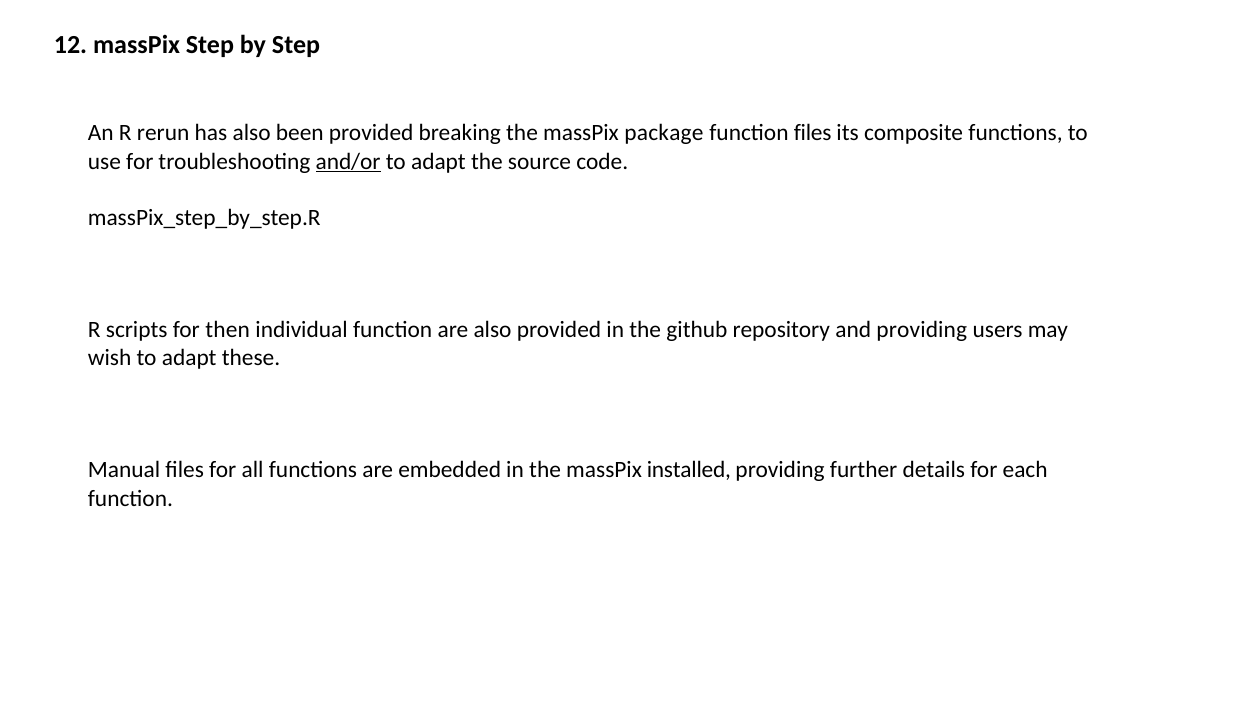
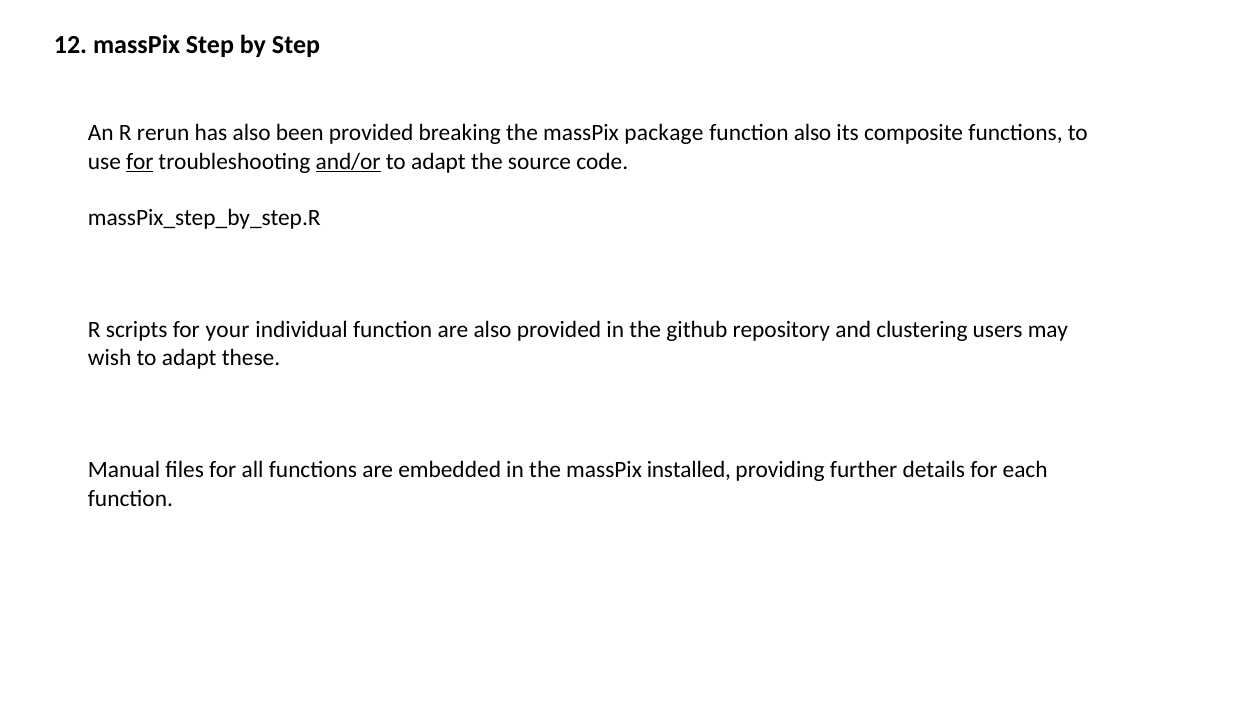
function files: files -> also
for at (140, 161) underline: none -> present
then: then -> your
and providing: providing -> clustering
